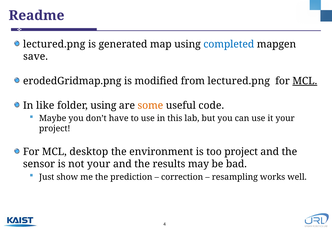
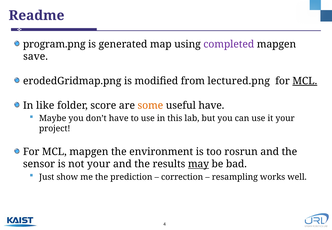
lectured.png at (54, 44): lectured.png -> program.png
completed colour: blue -> purple
folder using: using -> score
useful code: code -> have
MCL desktop: desktop -> mapgen
too project: project -> rosrun
may underline: none -> present
